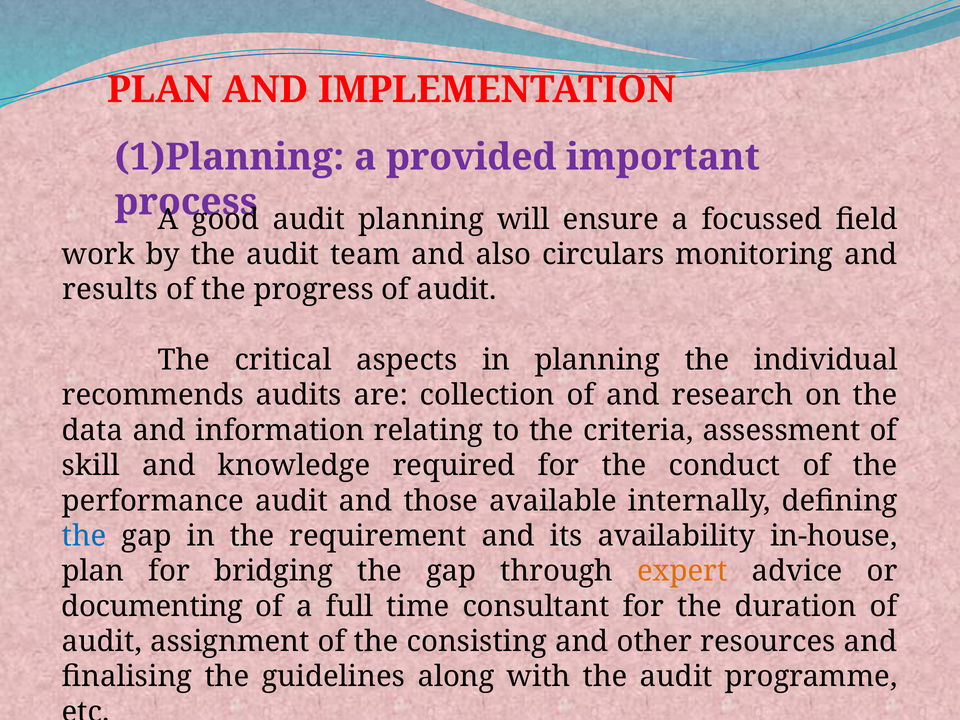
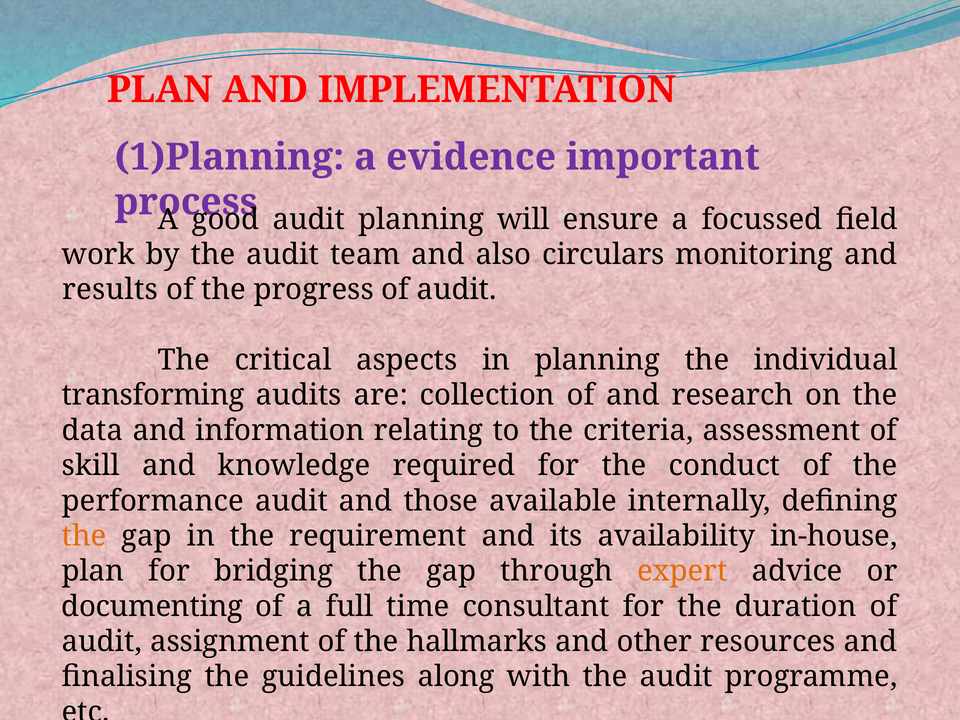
provided: provided -> evidence
recommends: recommends -> transforming
the at (84, 536) colour: blue -> orange
consisting: consisting -> hallmarks
